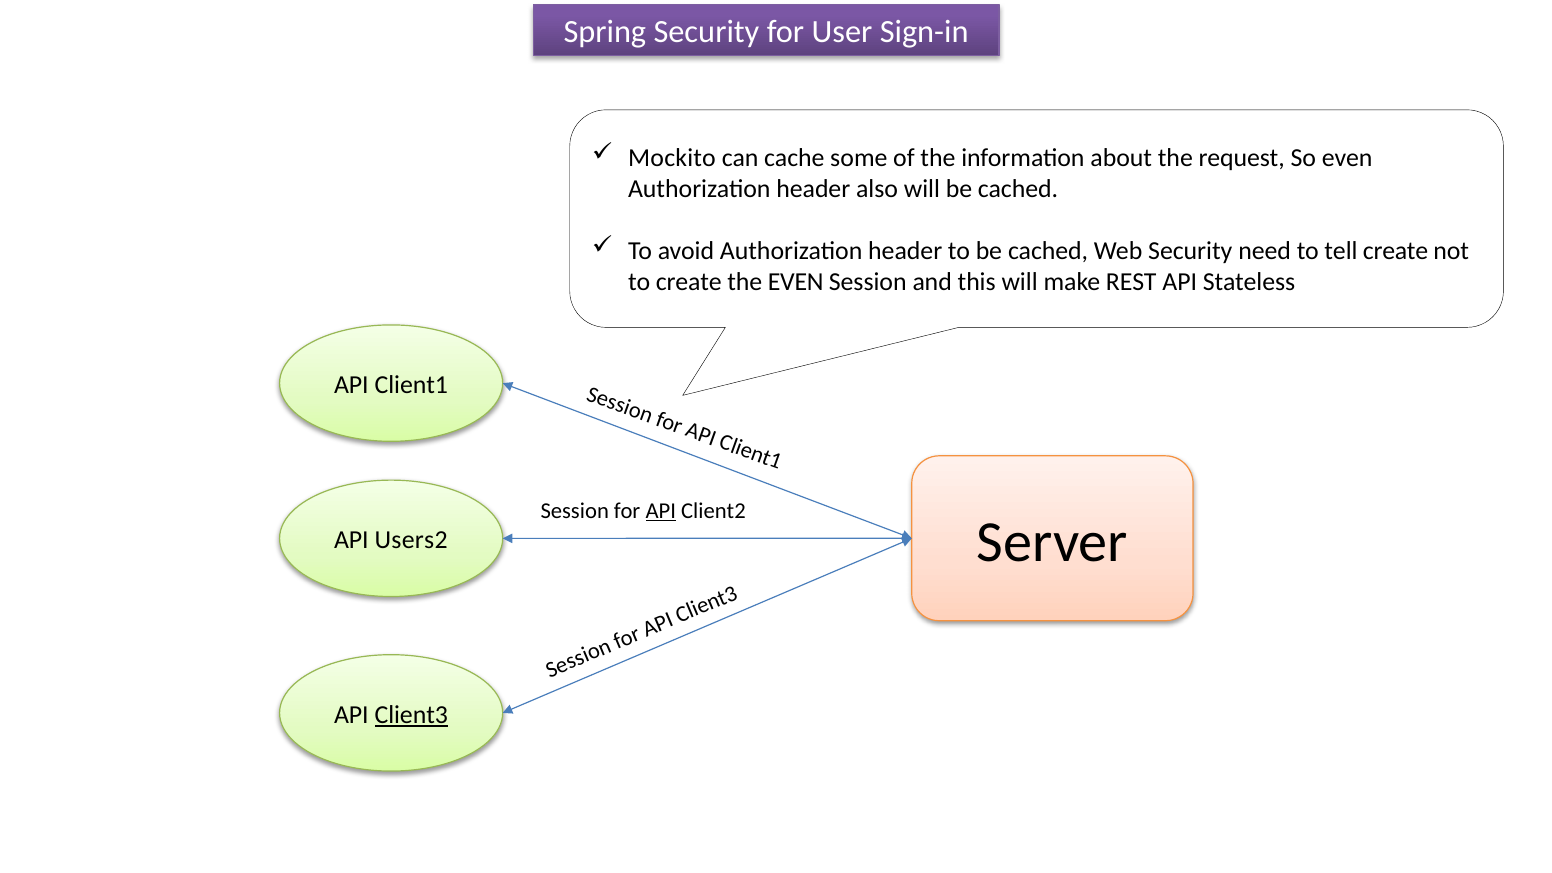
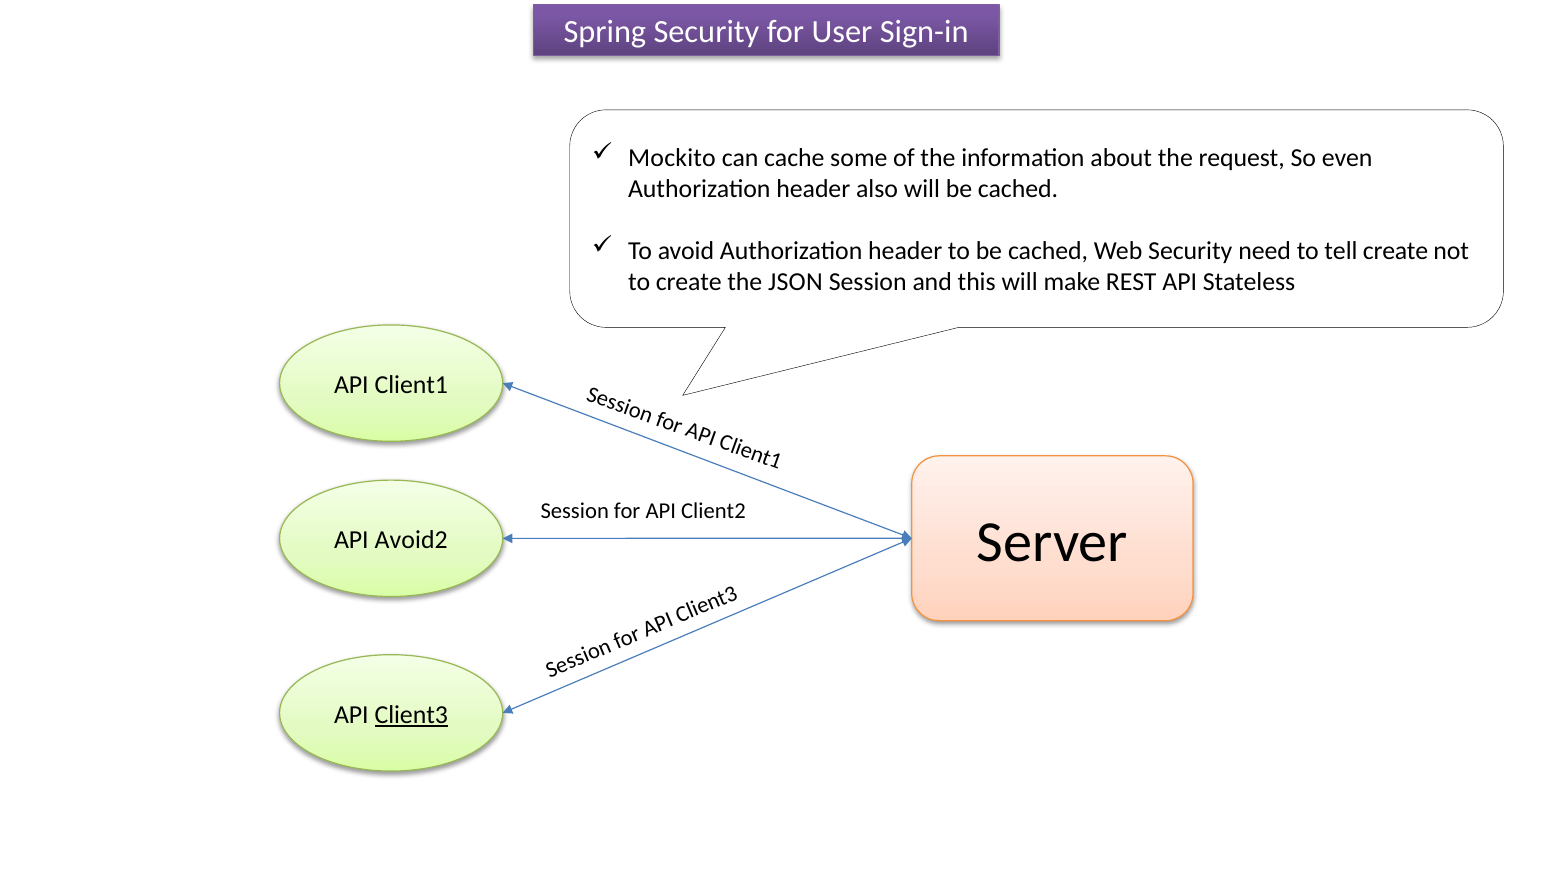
the EVEN: EVEN -> JSON
API at (661, 511) underline: present -> none
Users2: Users2 -> Avoid2
